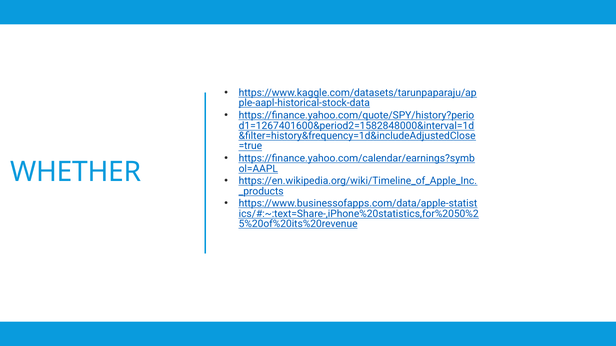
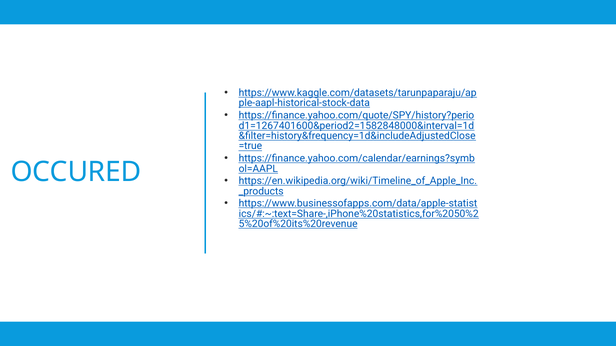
WHETHER: WHETHER -> OCCURED
